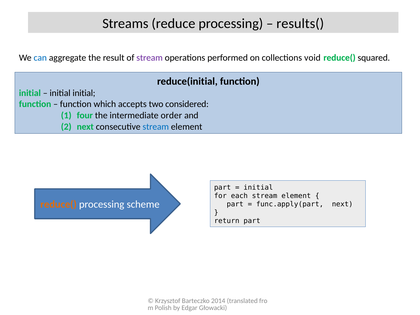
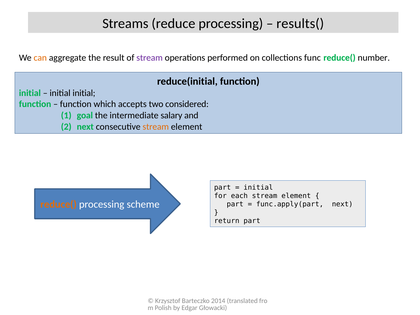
can colour: blue -> orange
void: void -> func
squared: squared -> number
four: four -> goal
order: order -> salary
stream at (156, 127) colour: blue -> orange
